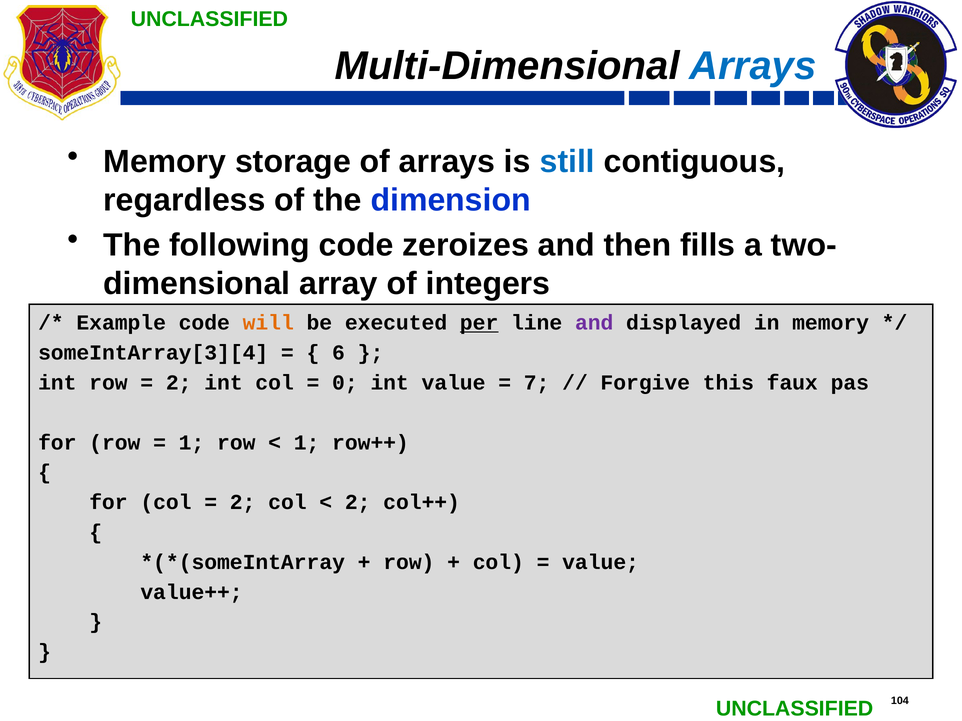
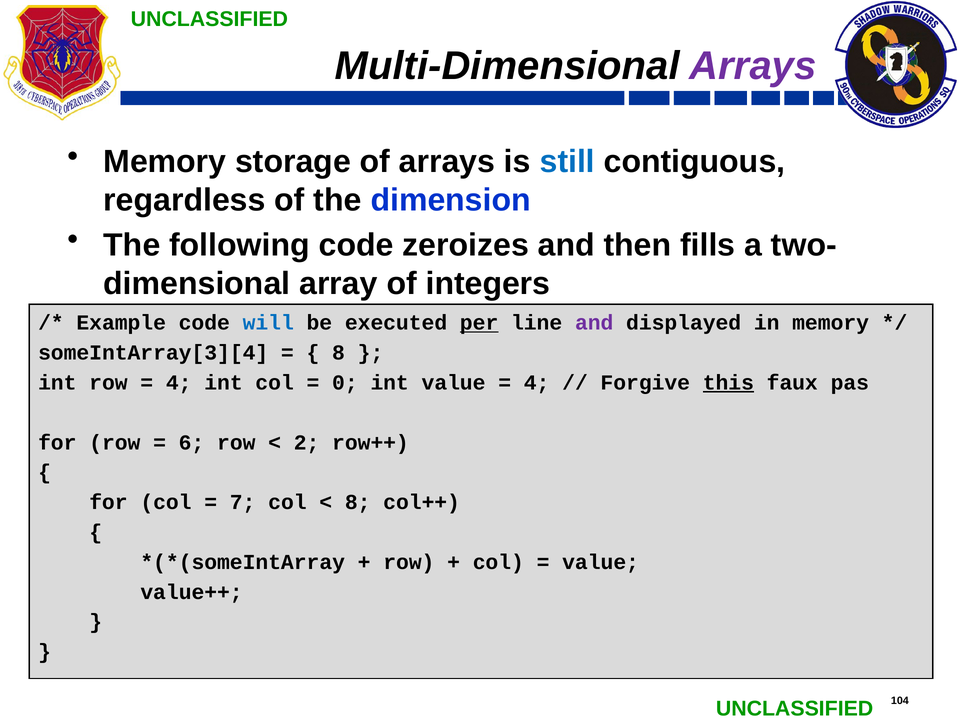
Arrays at (753, 66) colour: blue -> purple
will colour: orange -> blue
6 at (338, 353): 6 -> 8
2 at (179, 383): 2 -> 4
7 at (537, 383): 7 -> 4
this underline: none -> present
1 at (191, 443): 1 -> 6
1 at (307, 443): 1 -> 2
2 at (243, 503): 2 -> 7
2 at (358, 503): 2 -> 8
